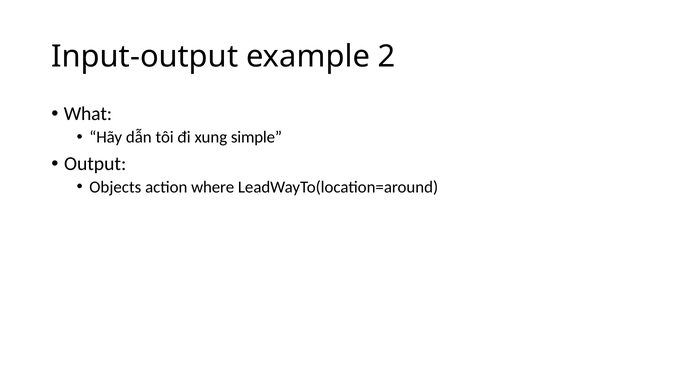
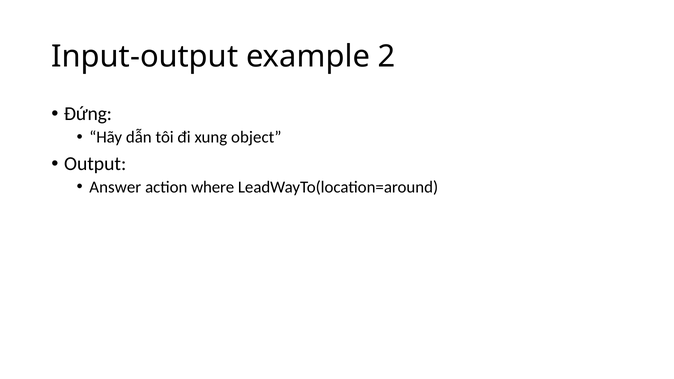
What: What -> Đứng
simple: simple -> object
Objects: Objects -> Answer
